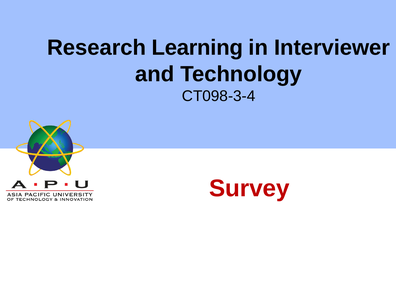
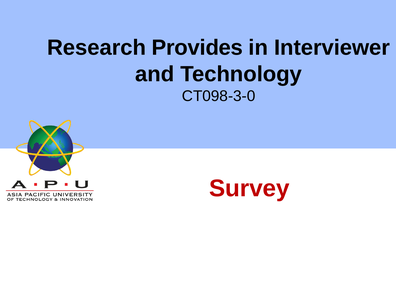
Learning: Learning -> Provides
CT098-3-4: CT098-3-4 -> CT098-3-0
